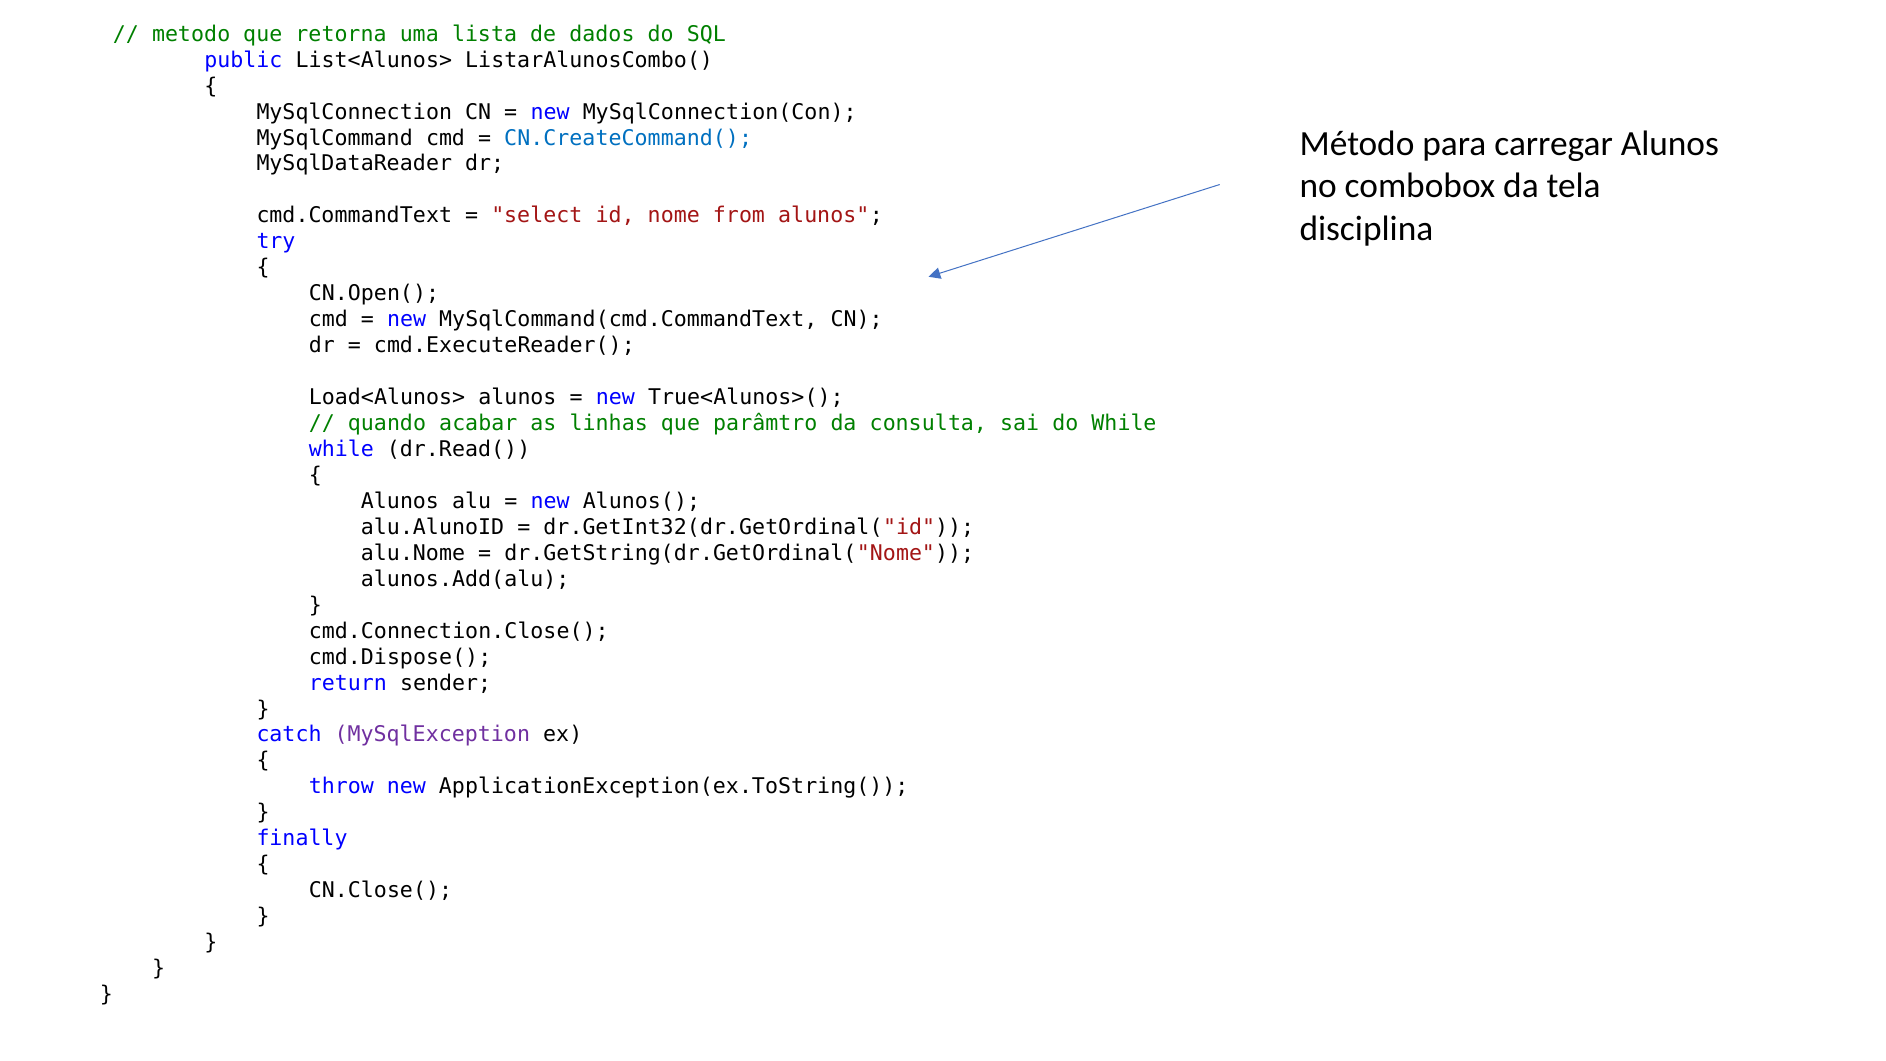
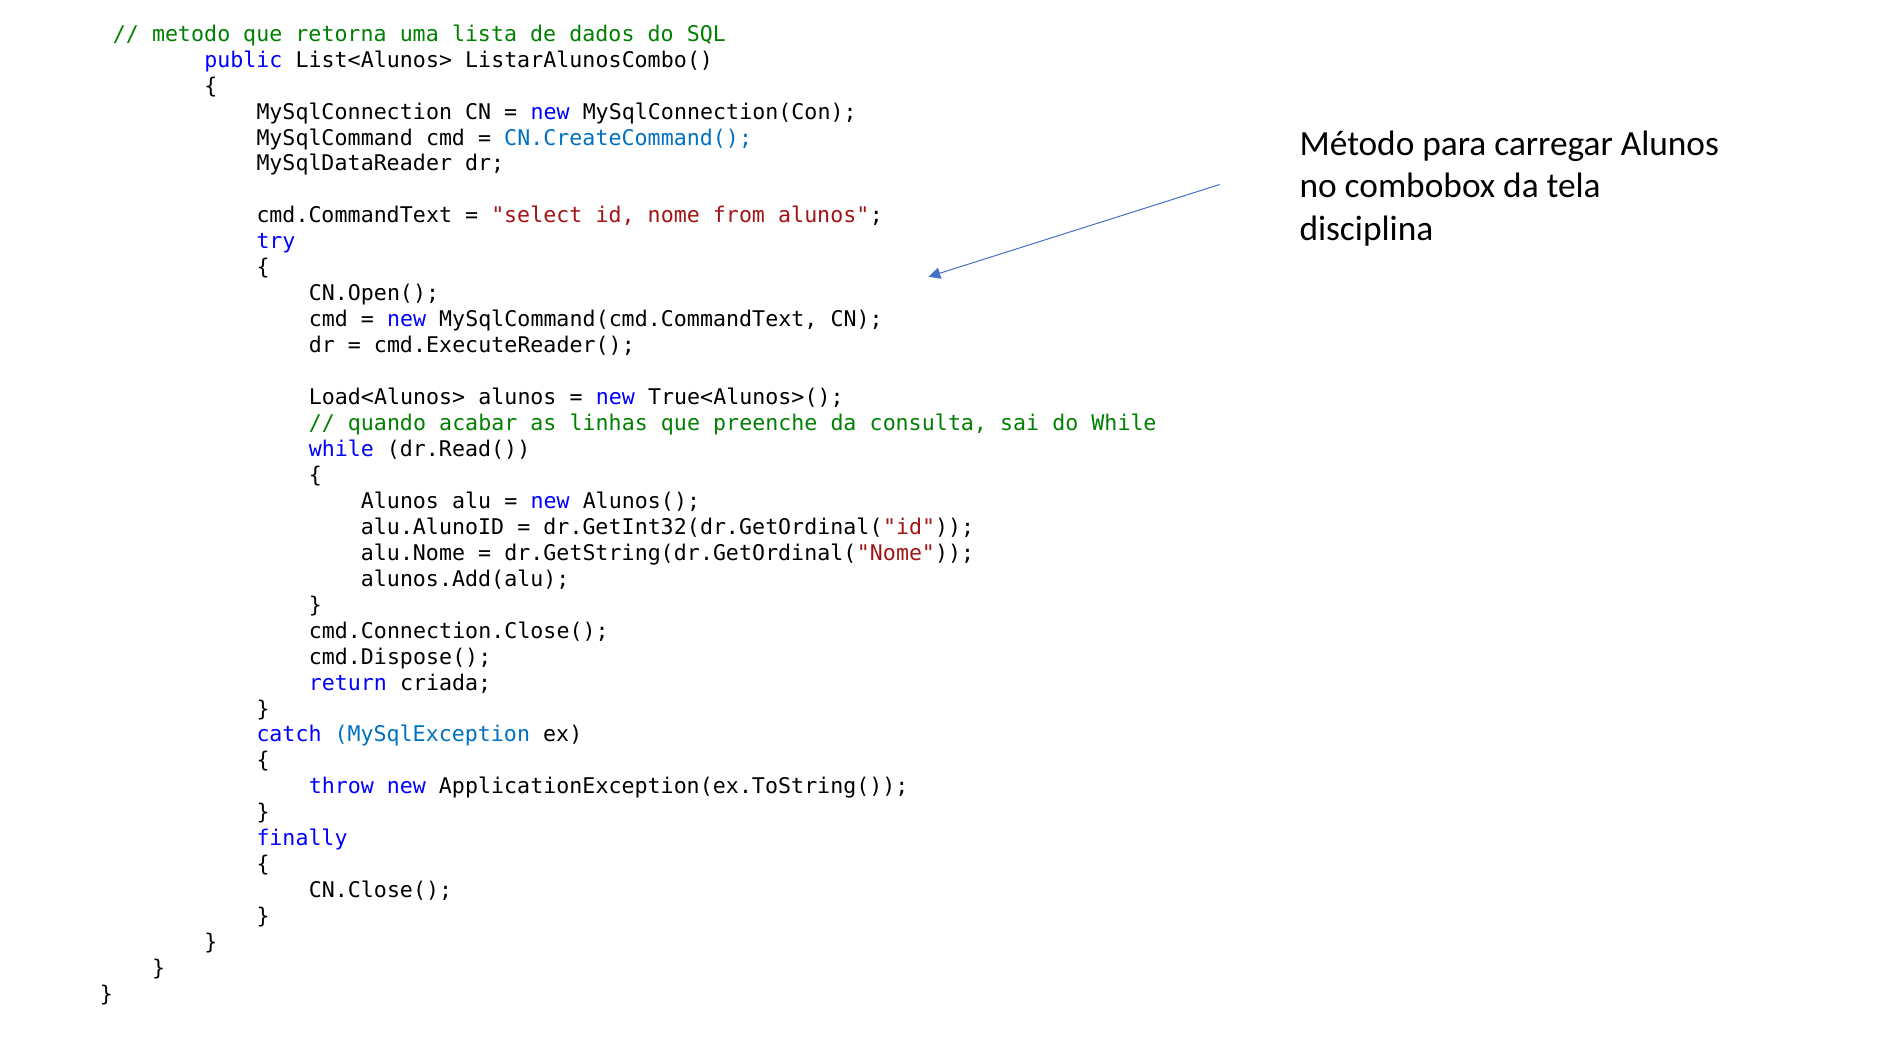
parâmtro: parâmtro -> preenche
sender: sender -> criada
MySqlException colour: purple -> blue
